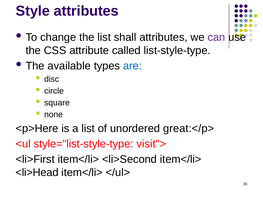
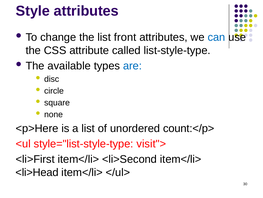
shall: shall -> front
can colour: purple -> blue
great:</p>: great:</p> -> count:</p>
